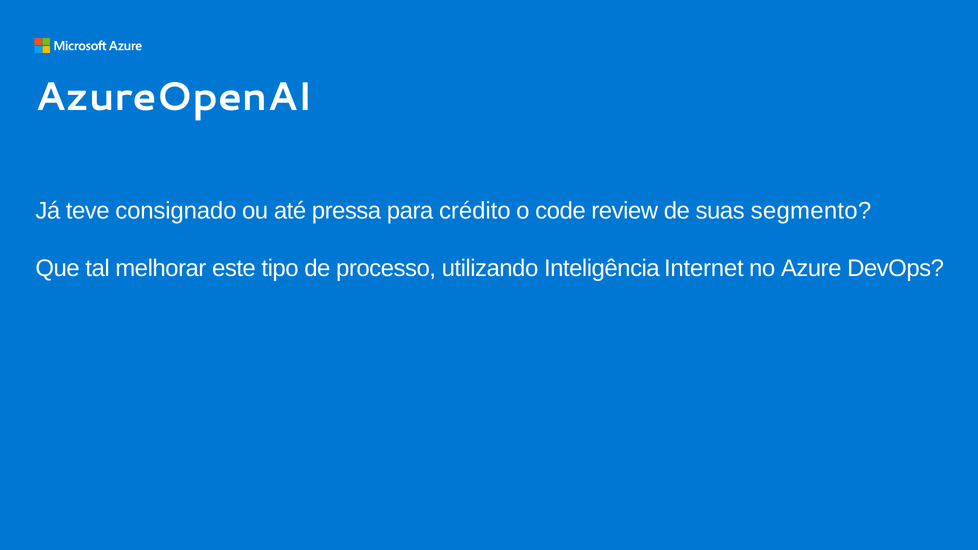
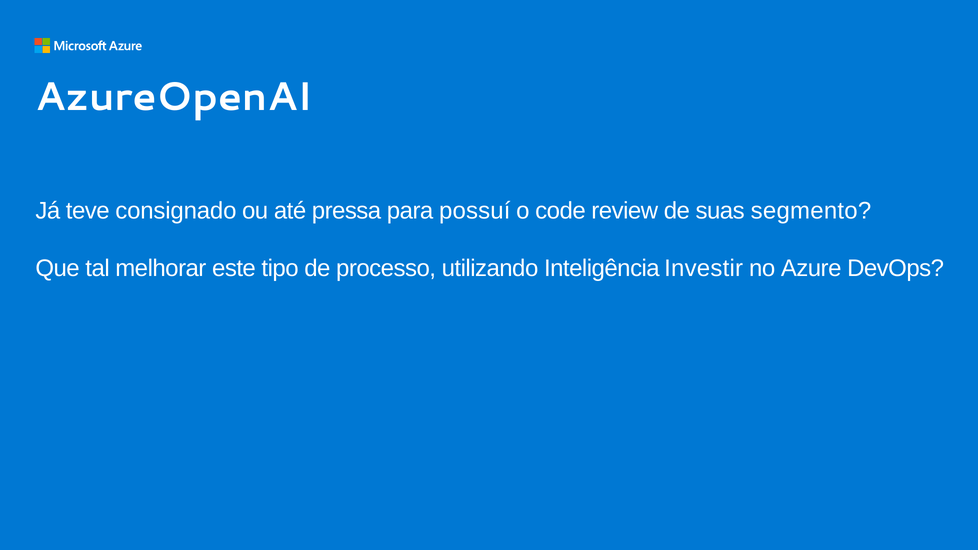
crédito: crédito -> possuí
Internet: Internet -> Investir
